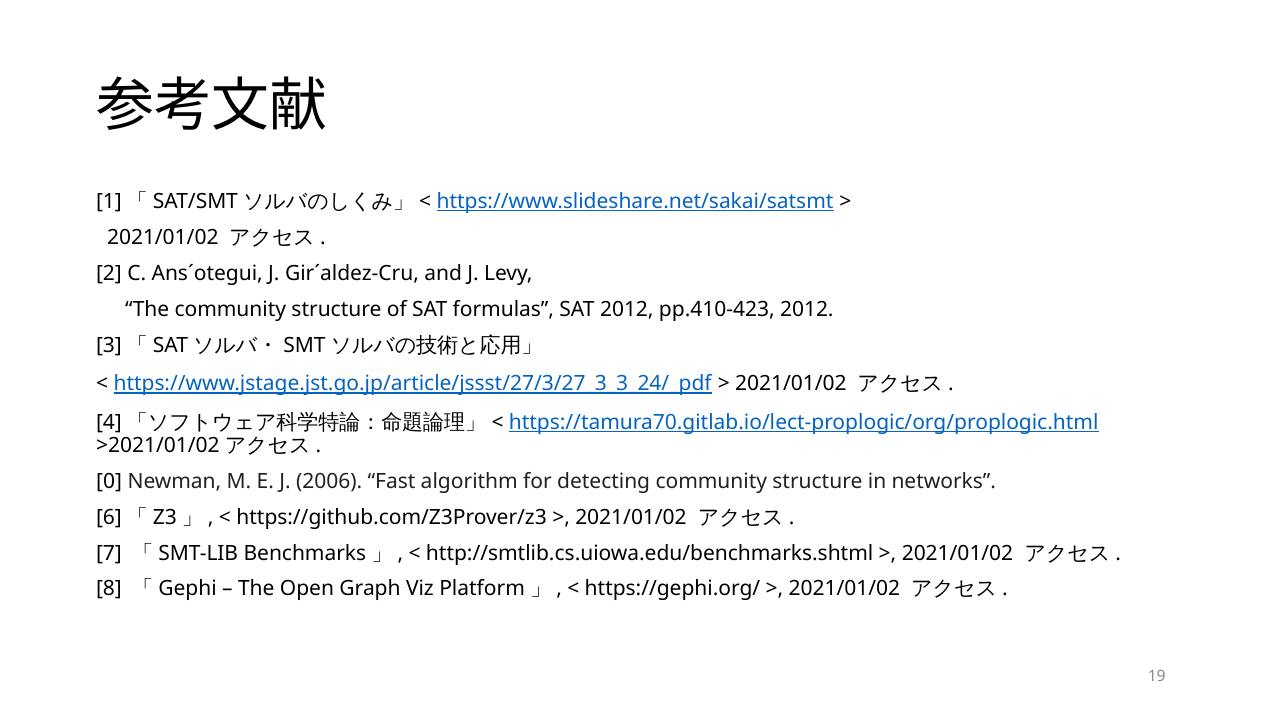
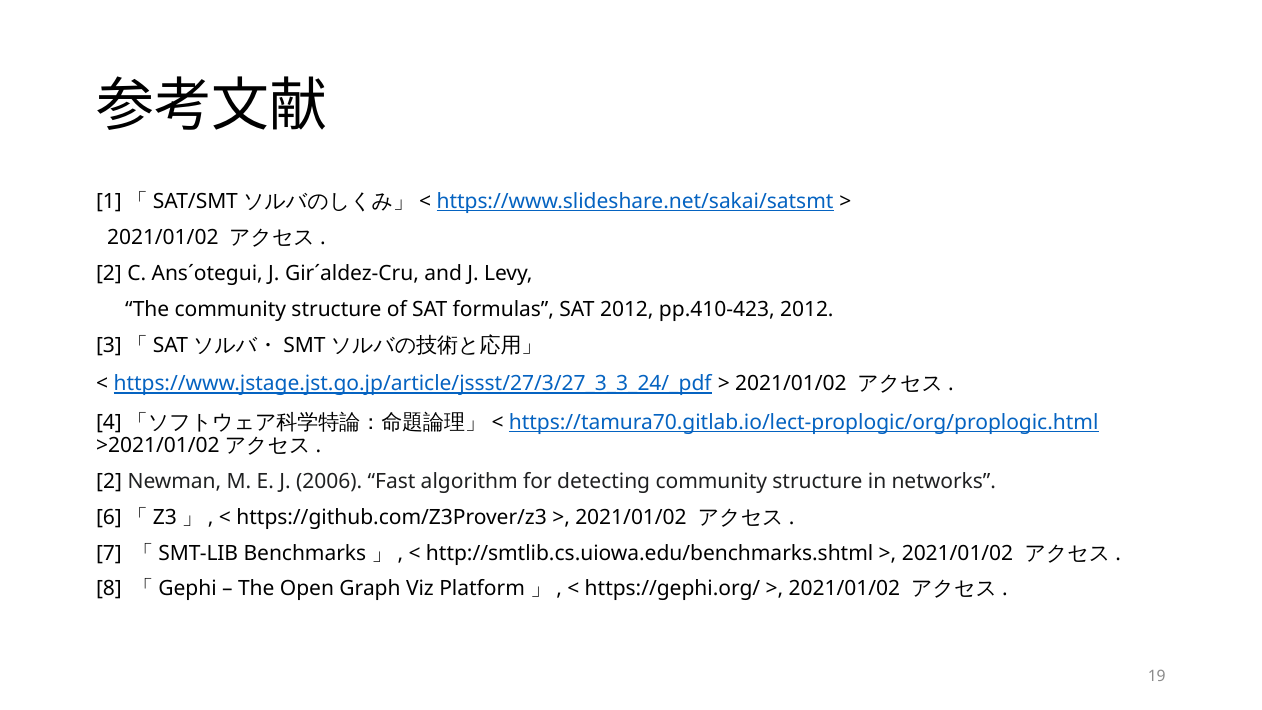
0 at (109, 481): 0 -> 2
